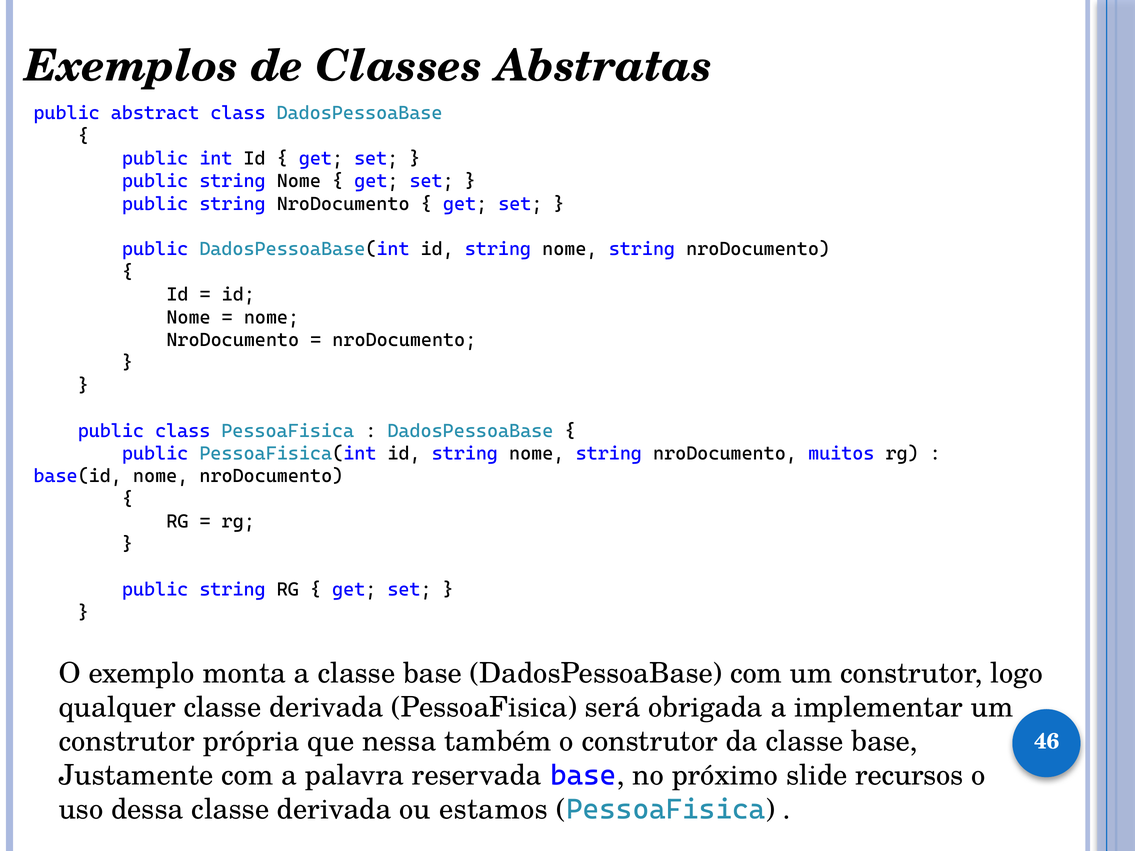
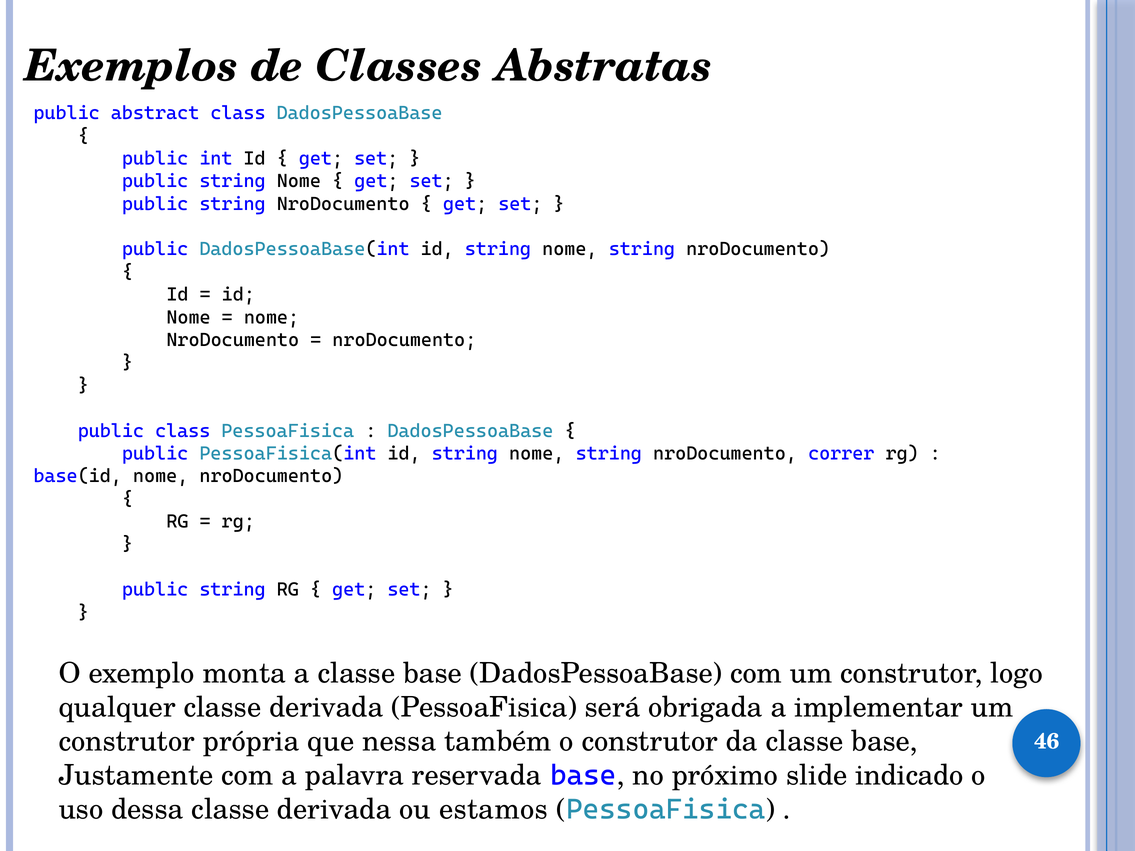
muitos: muitos -> correr
recursos: recursos -> indicado
